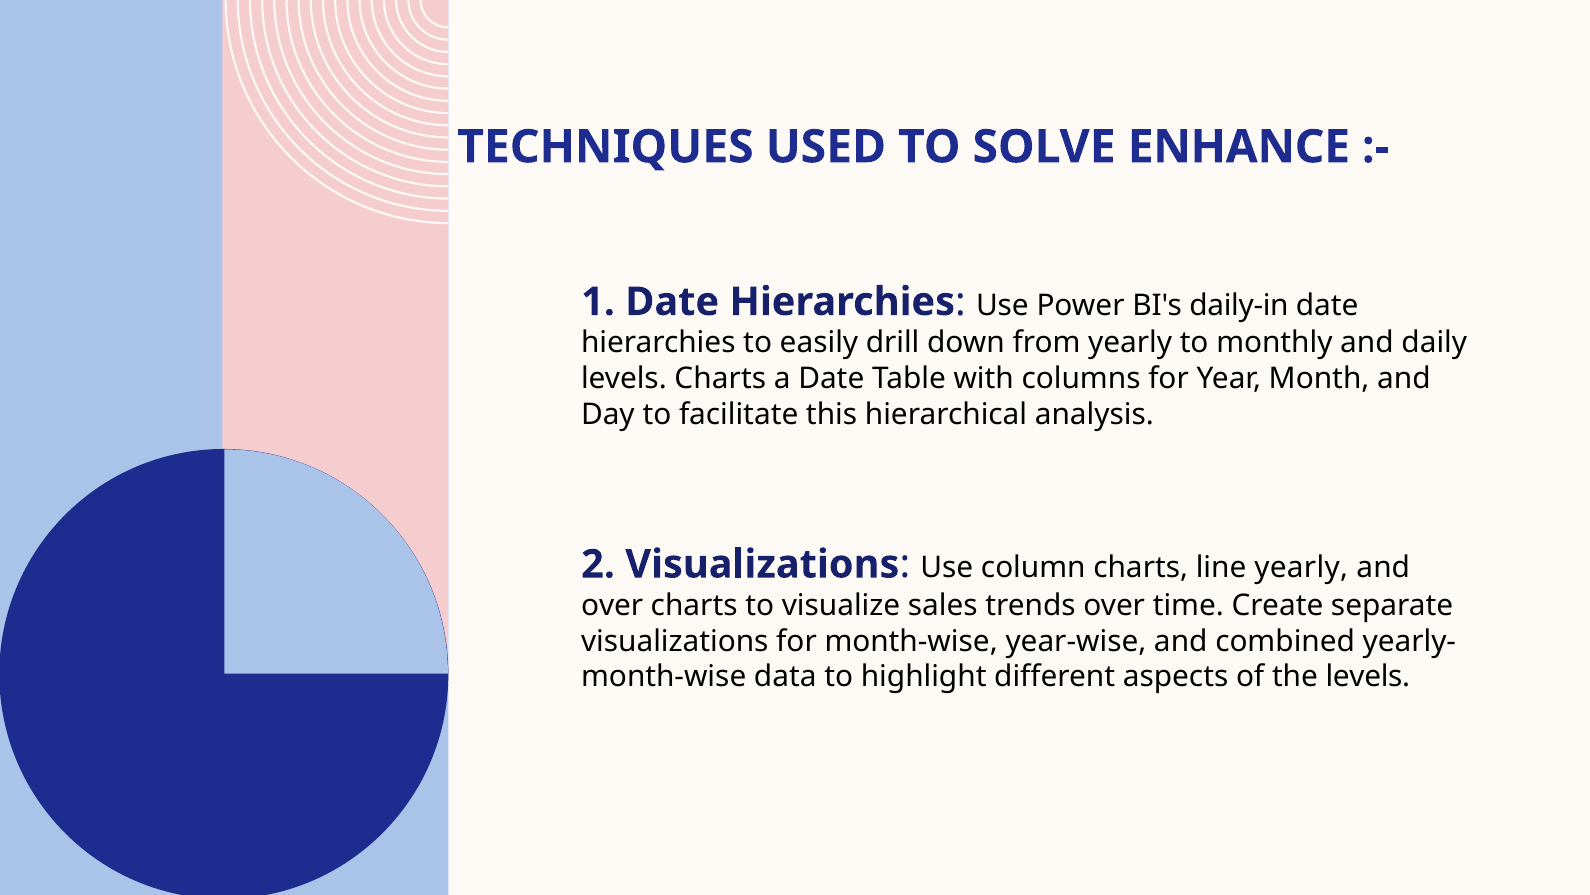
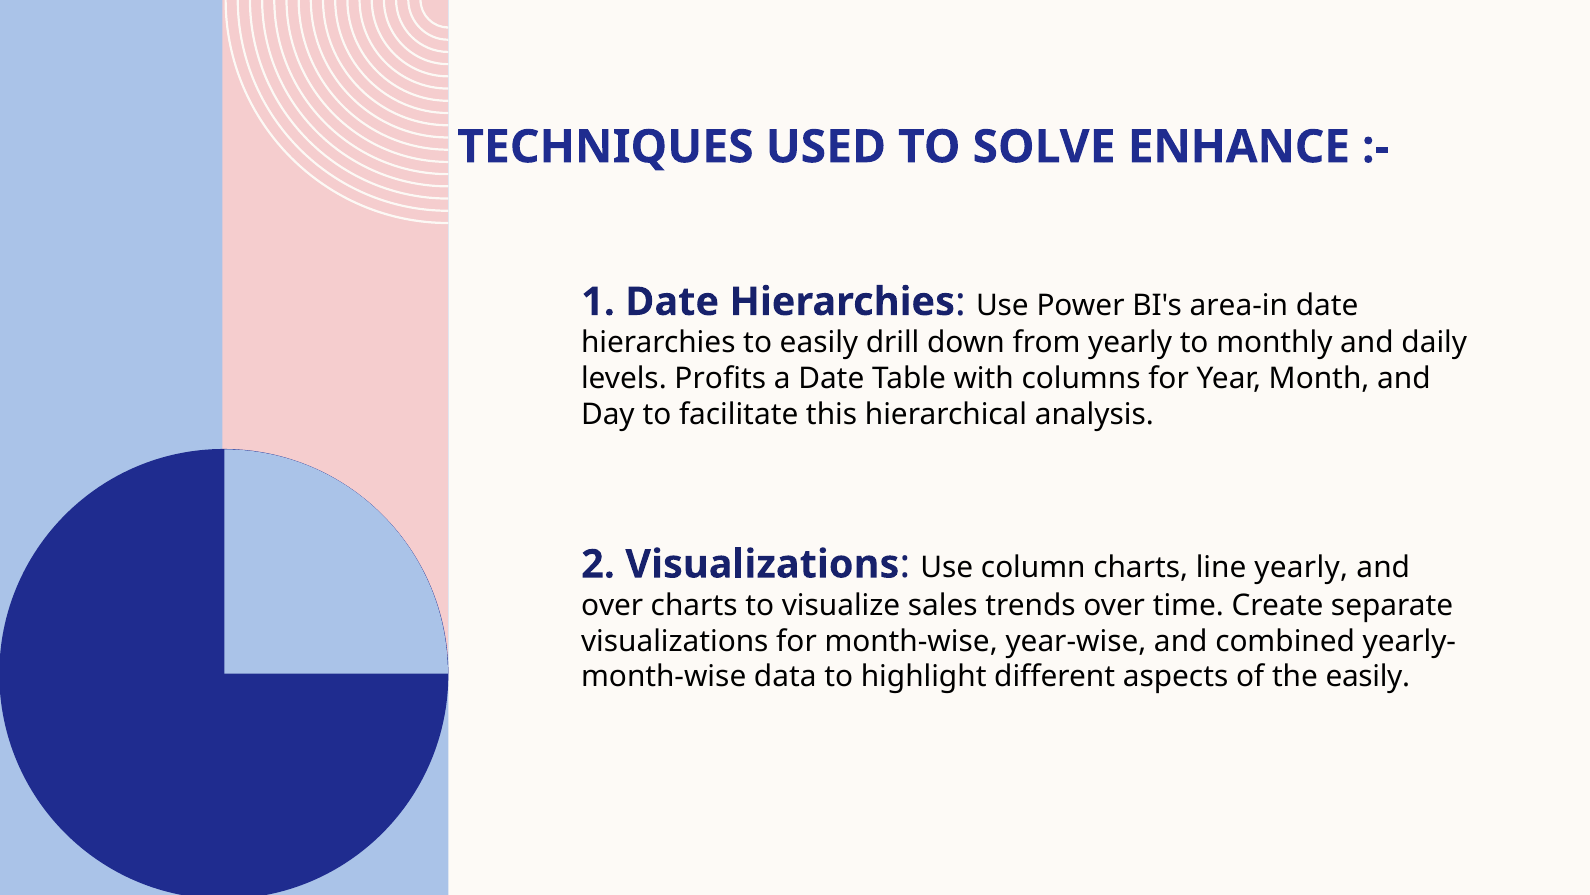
daily-in: daily-in -> area-in
levels Charts: Charts -> Profits
the levels: levels -> easily
